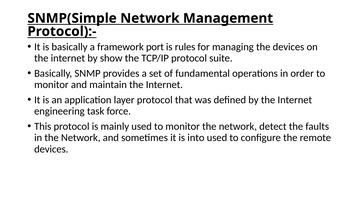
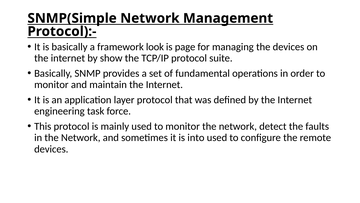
port: port -> look
rules: rules -> page
